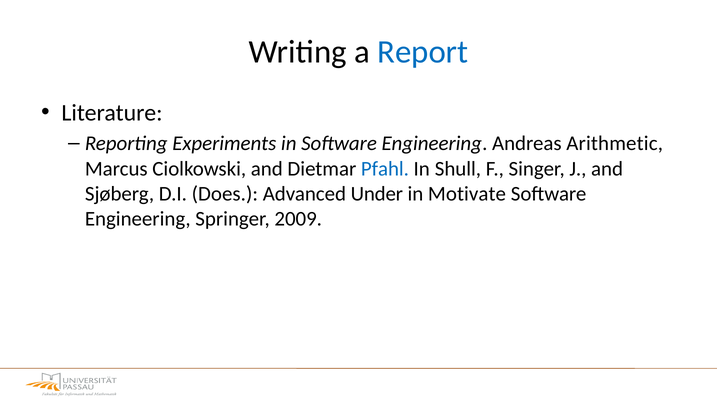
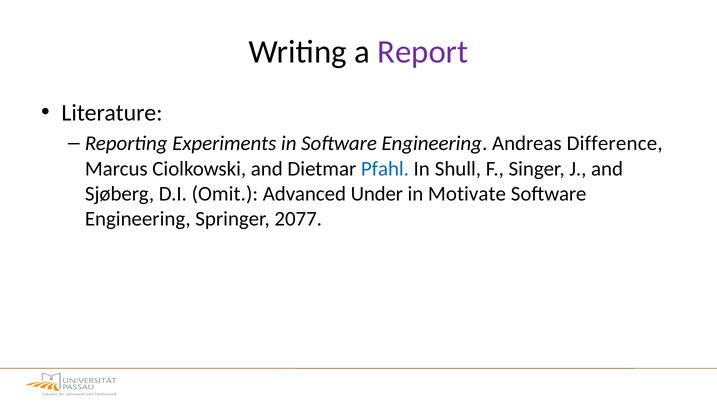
Report colour: blue -> purple
Arithmetic: Arithmetic -> Difference
Does: Does -> Omit
2009: 2009 -> 2077
